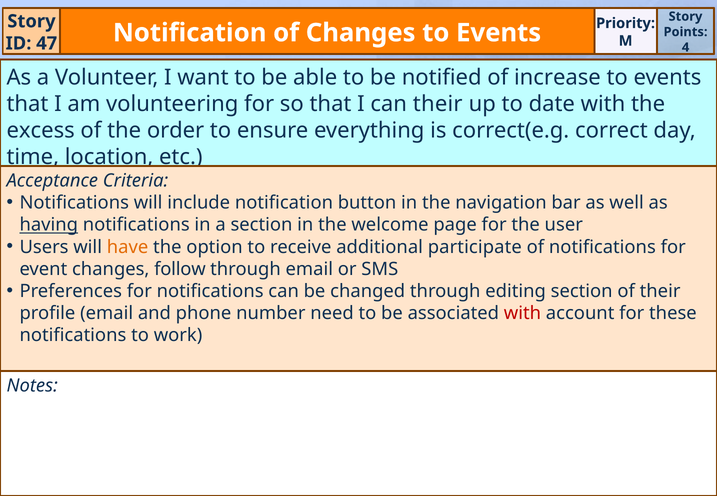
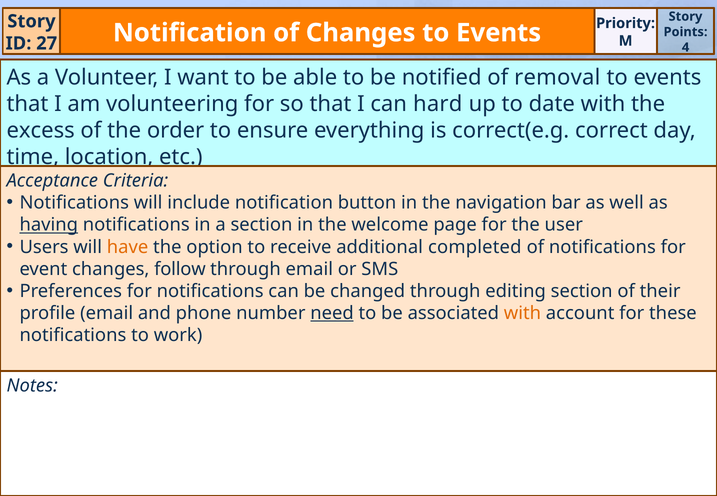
47: 47 -> 27
increase: increase -> removal
can their: their -> hard
participate: participate -> completed
need underline: none -> present
with at (522, 313) colour: red -> orange
